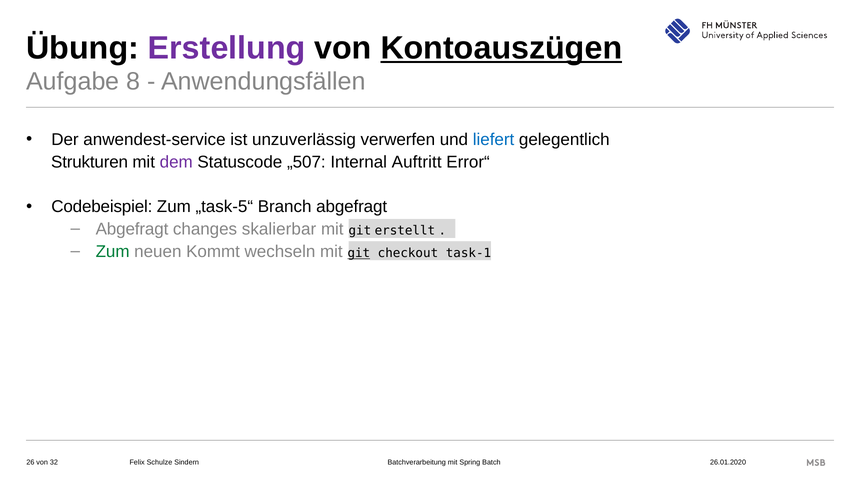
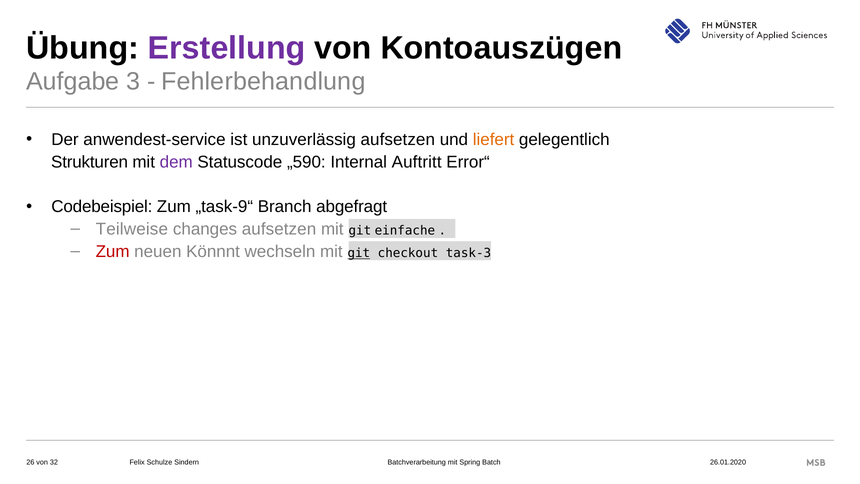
Kontoauszügen underline: present -> none
8: 8 -> 3
Anwendungsfällen: Anwendungsfällen -> Fehlerbehandlung
unzuverlässig verwerfen: verwerfen -> aufsetzen
liefert colour: blue -> orange
„507: „507 -> „590
„task-5“: „task-5“ -> „task-9“
Abgefragt at (132, 229): Abgefragt -> Teilweise
changes skalierbar: skalierbar -> aufsetzen
erstellt: erstellt -> einfache
Zum at (113, 252) colour: green -> red
Kommt: Kommt -> Könnnt
task-1: task-1 -> task-3
